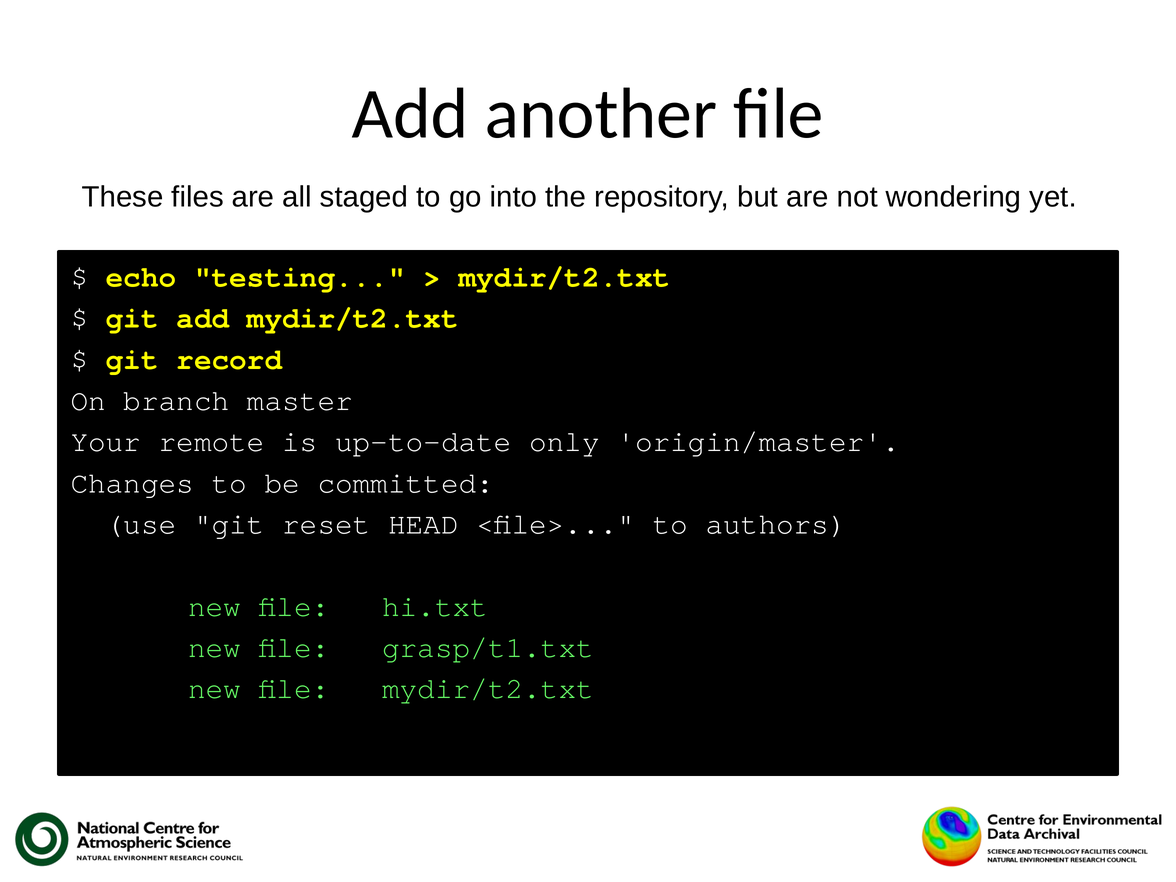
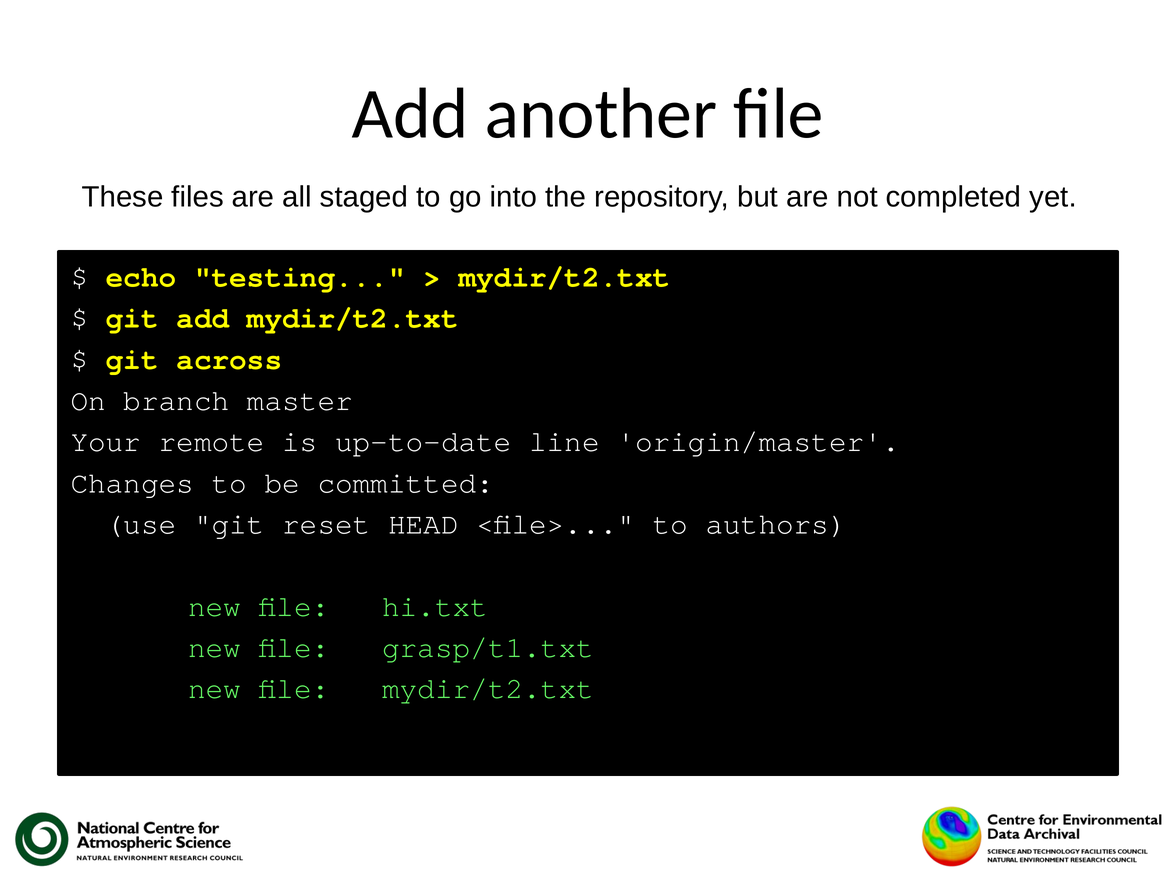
wondering: wondering -> completed
record: record -> across
only: only -> line
